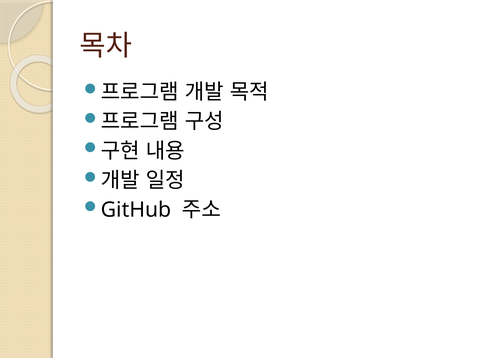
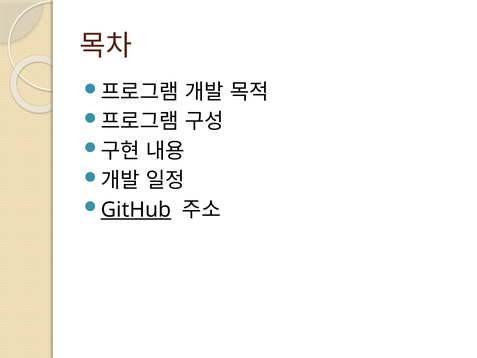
GitHub underline: none -> present
